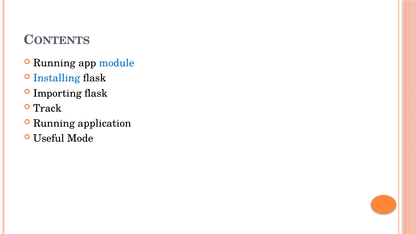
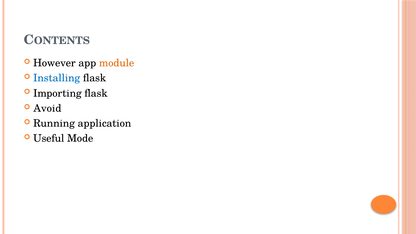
Running at (54, 63): Running -> However
module colour: blue -> orange
Track: Track -> Avoid
